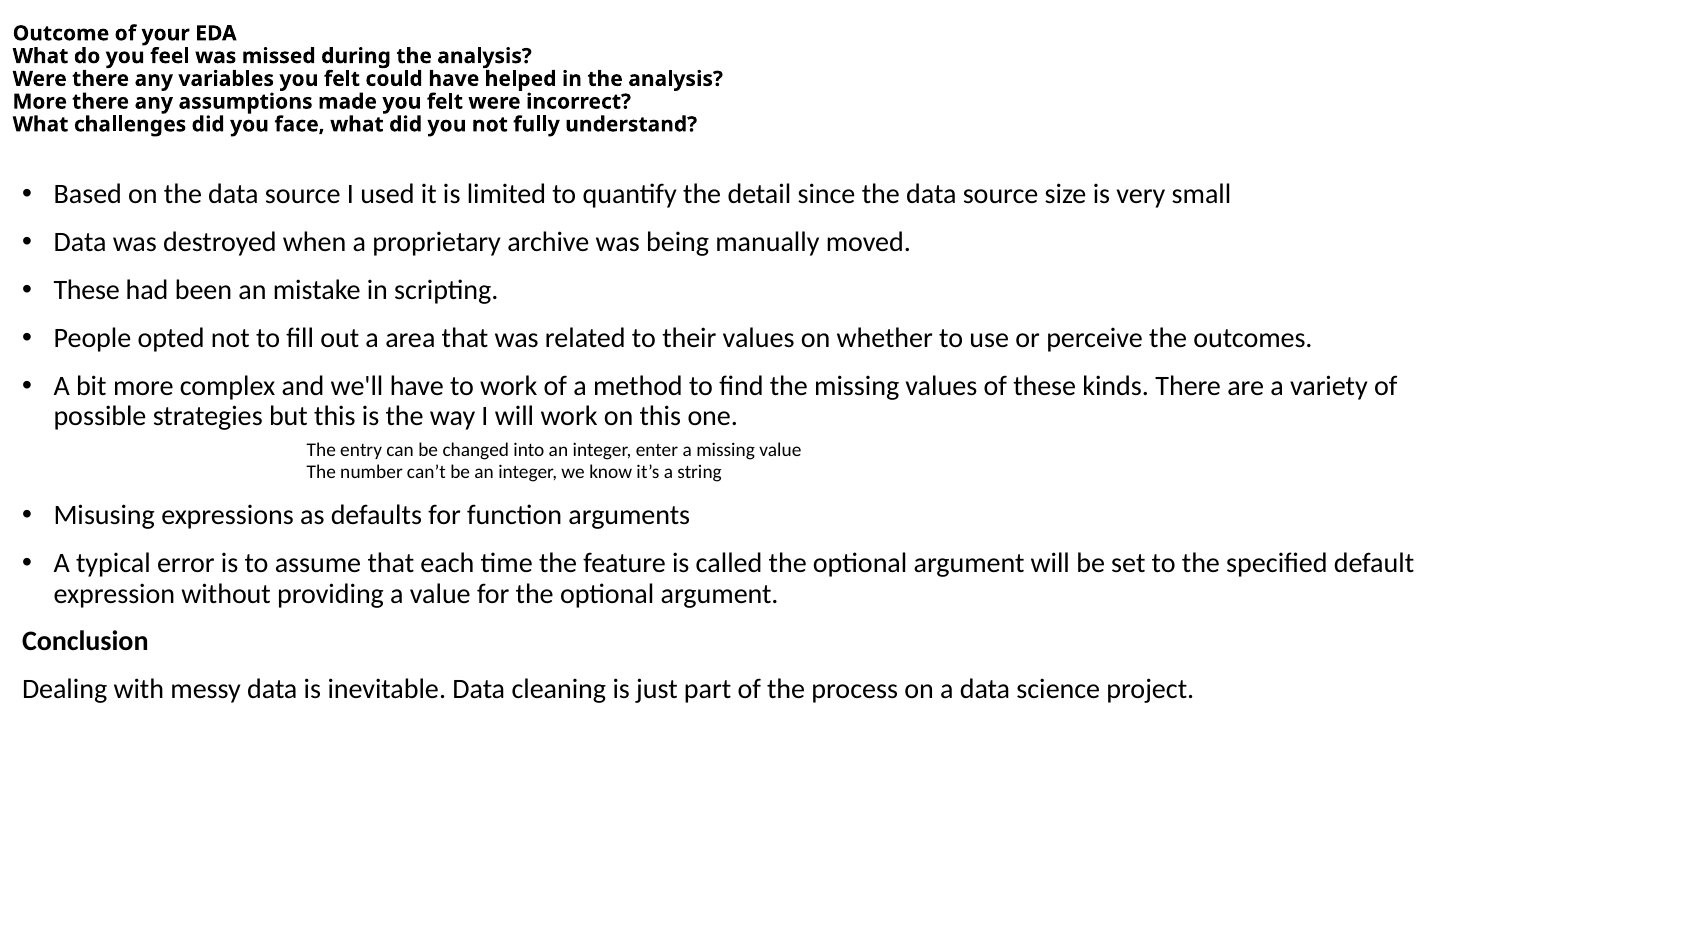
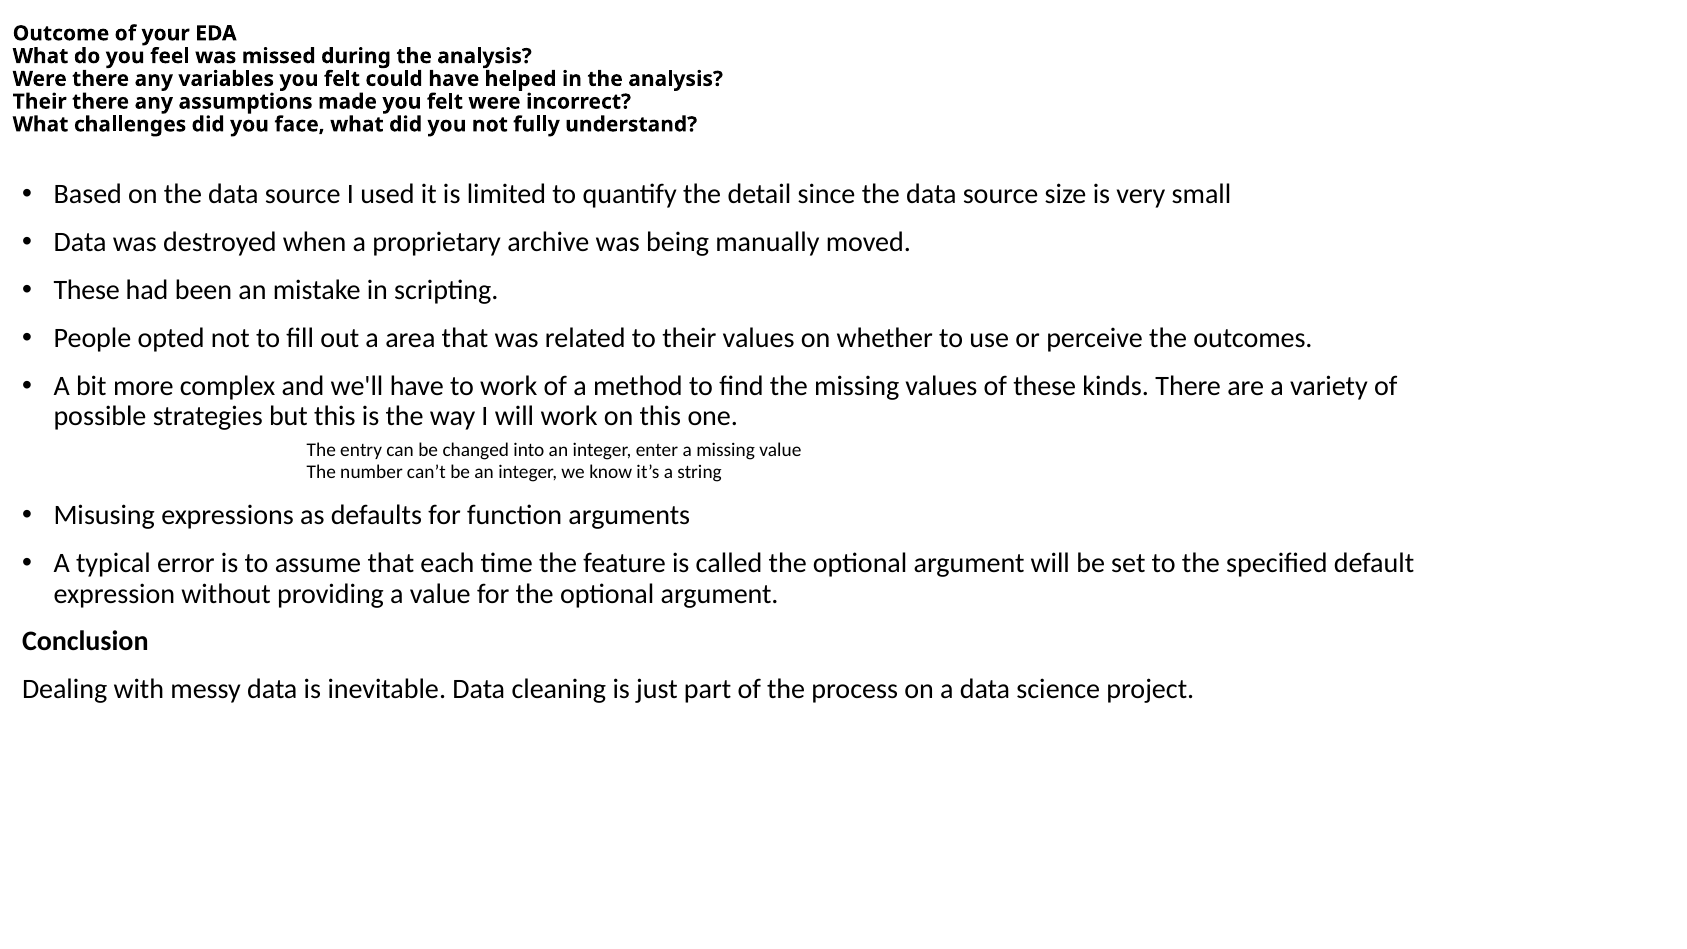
More at (40, 102): More -> Their
